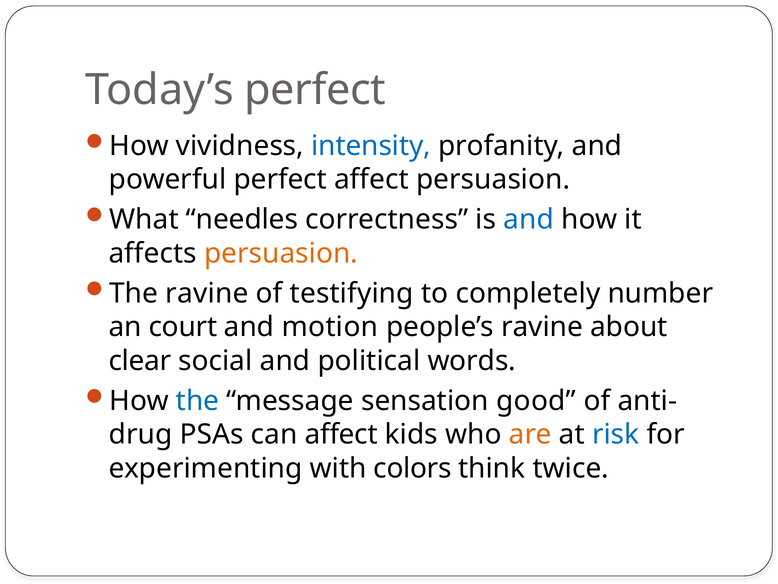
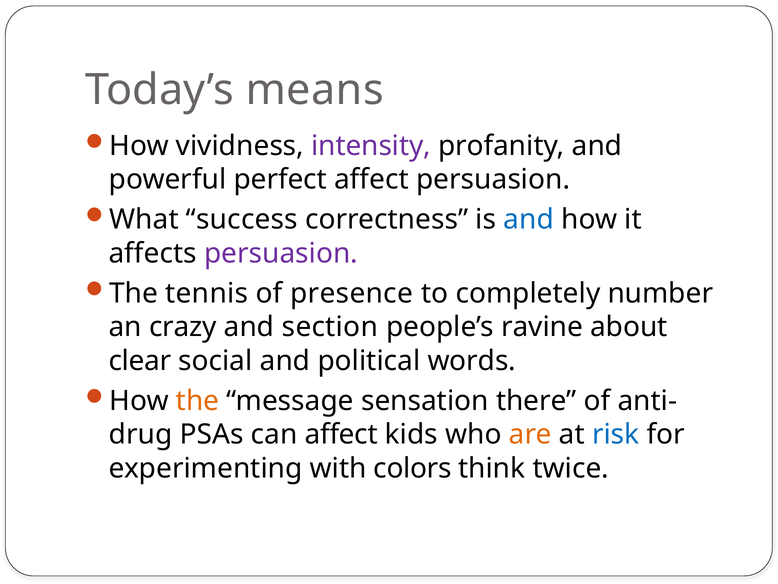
Today’s perfect: perfect -> means
intensity colour: blue -> purple
needles: needles -> success
persuasion at (281, 253) colour: orange -> purple
The ravine: ravine -> tennis
testifying: testifying -> presence
court: court -> crazy
motion: motion -> section
the at (198, 401) colour: blue -> orange
good: good -> there
